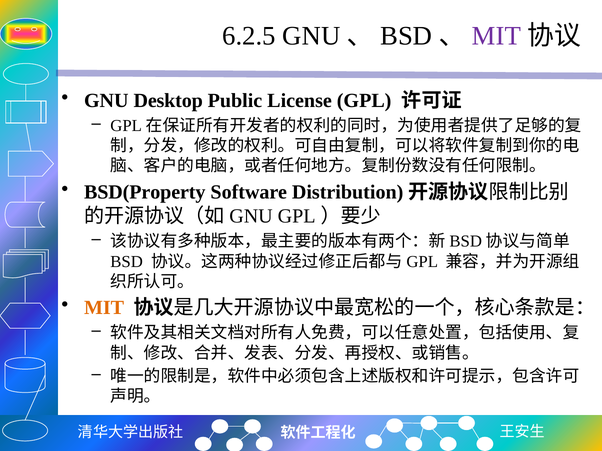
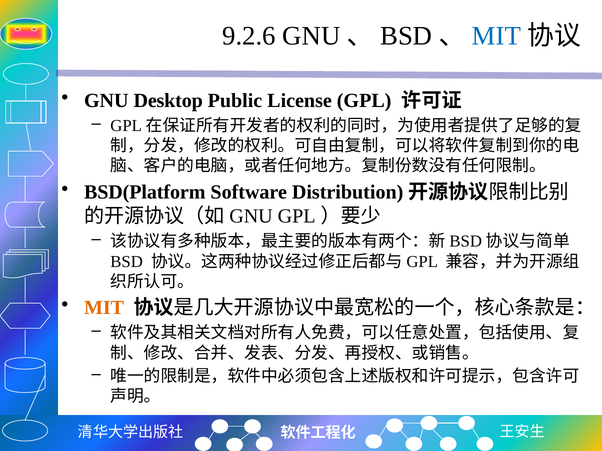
6.2.5: 6.2.5 -> 9.2.6
MIT at (496, 36) colour: purple -> blue
BSD(Property: BSD(Property -> BSD(Platform
